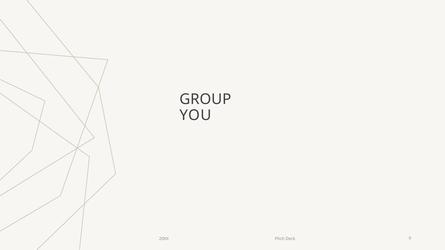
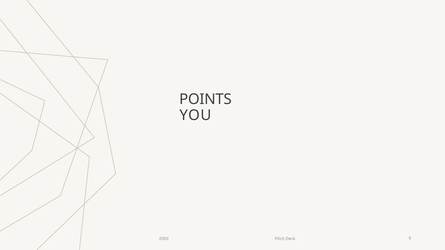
GROUP: GROUP -> POINTS
